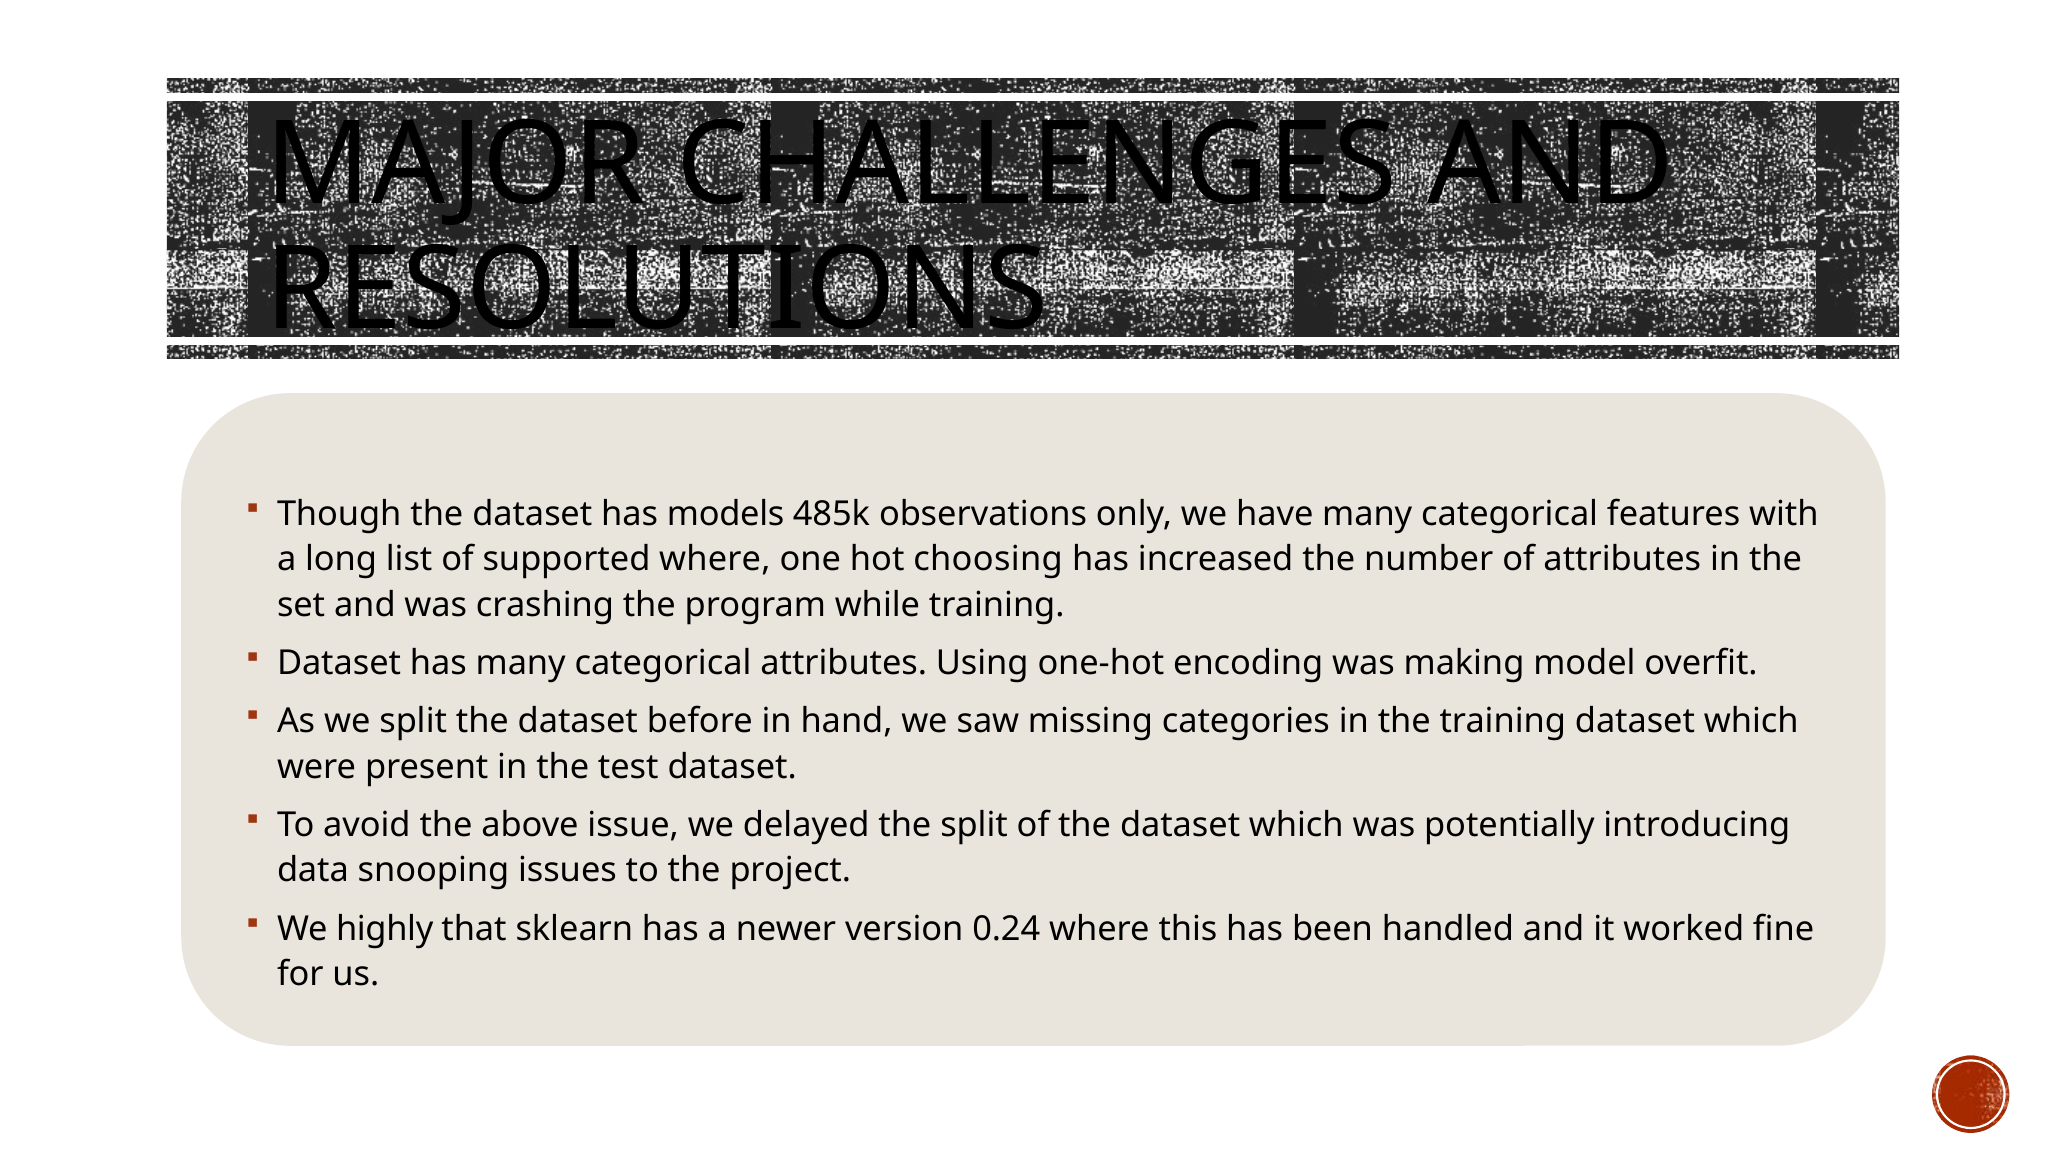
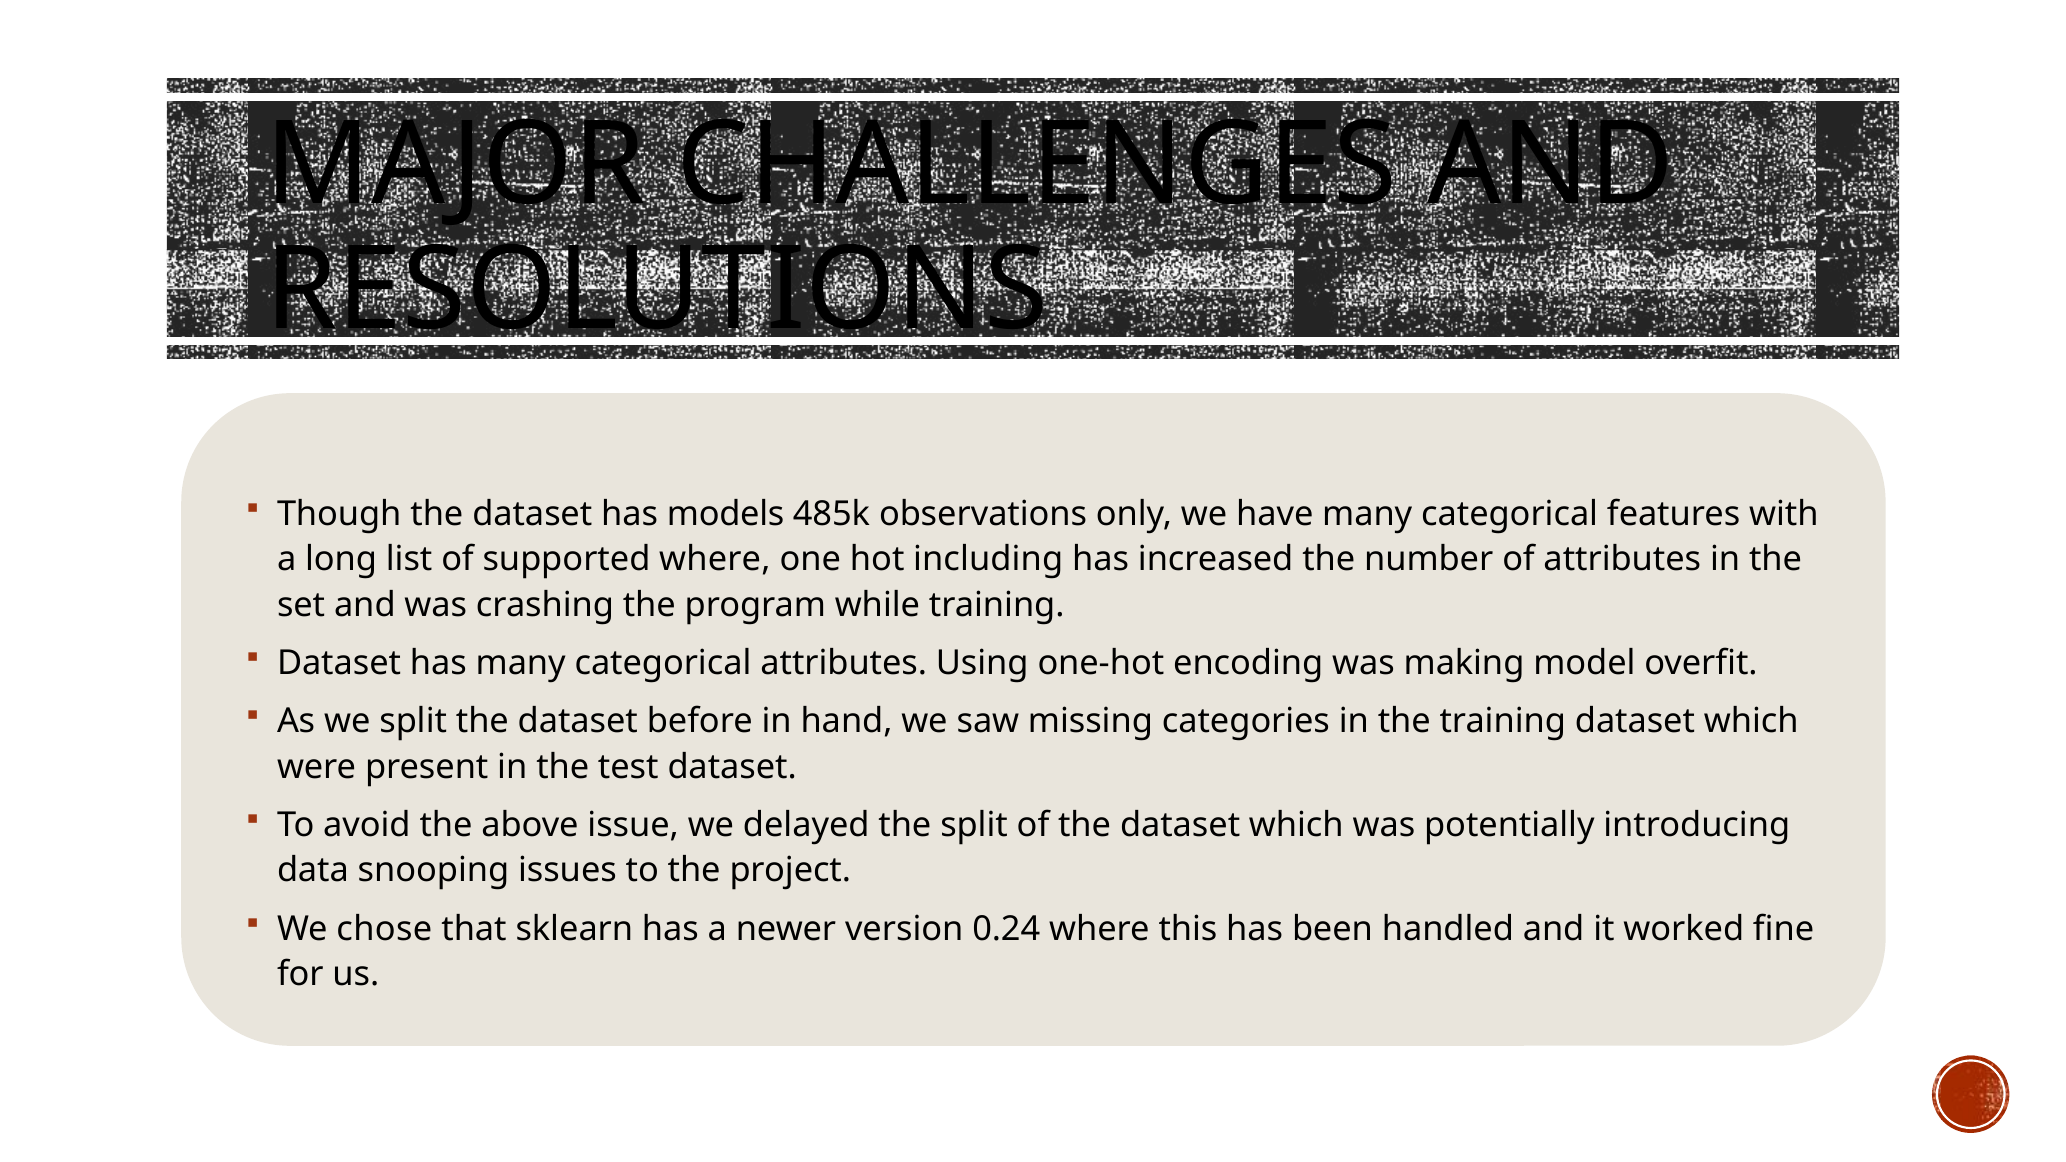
choosing: choosing -> including
highly: highly -> chose
